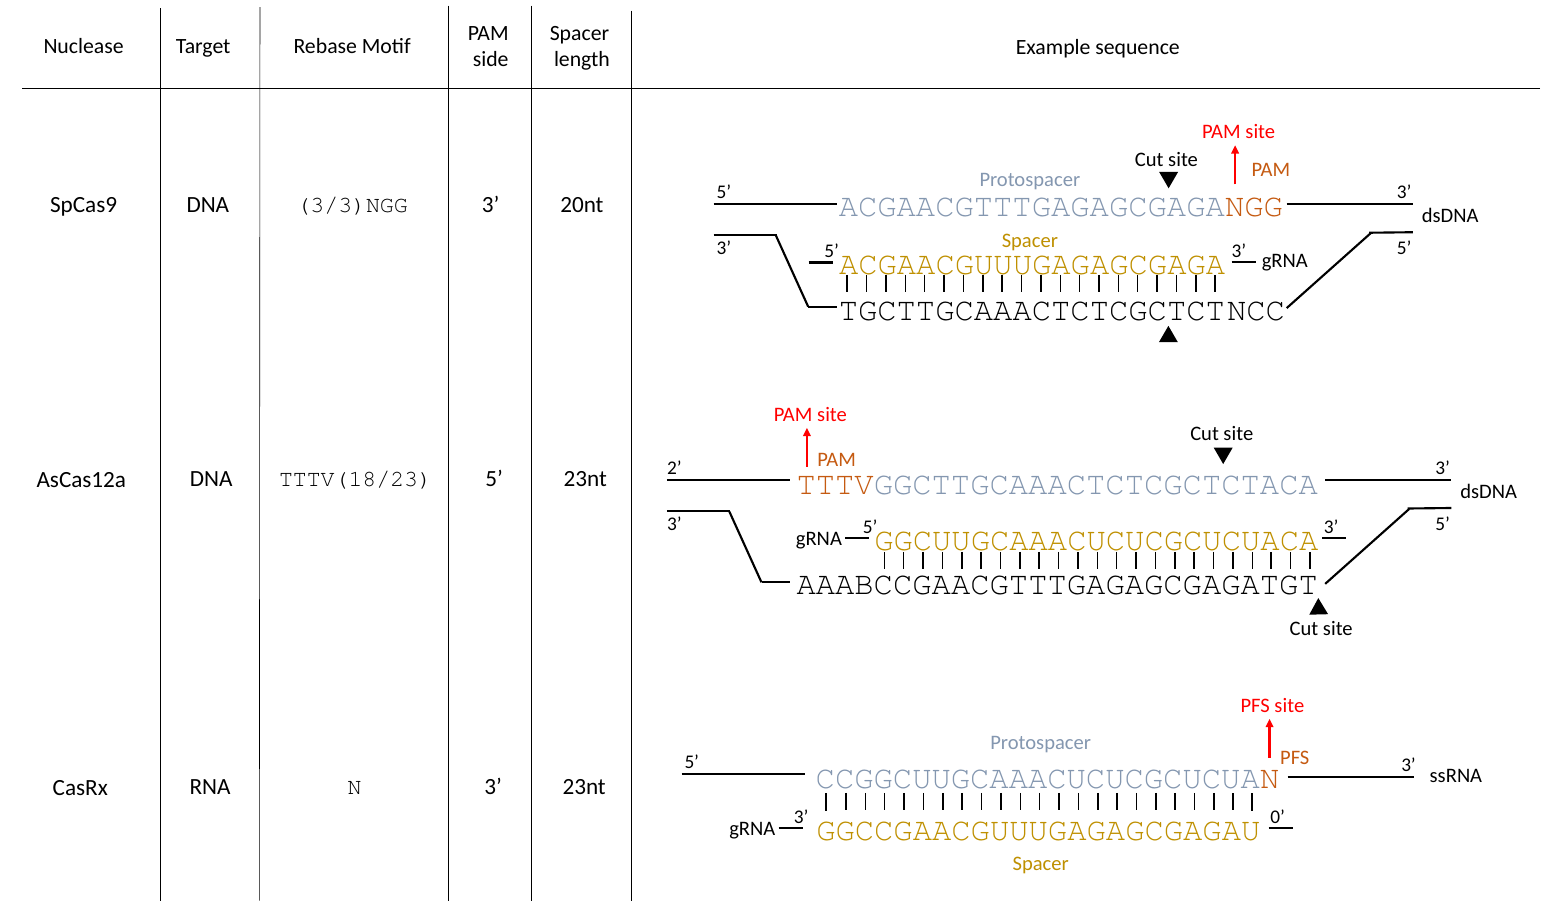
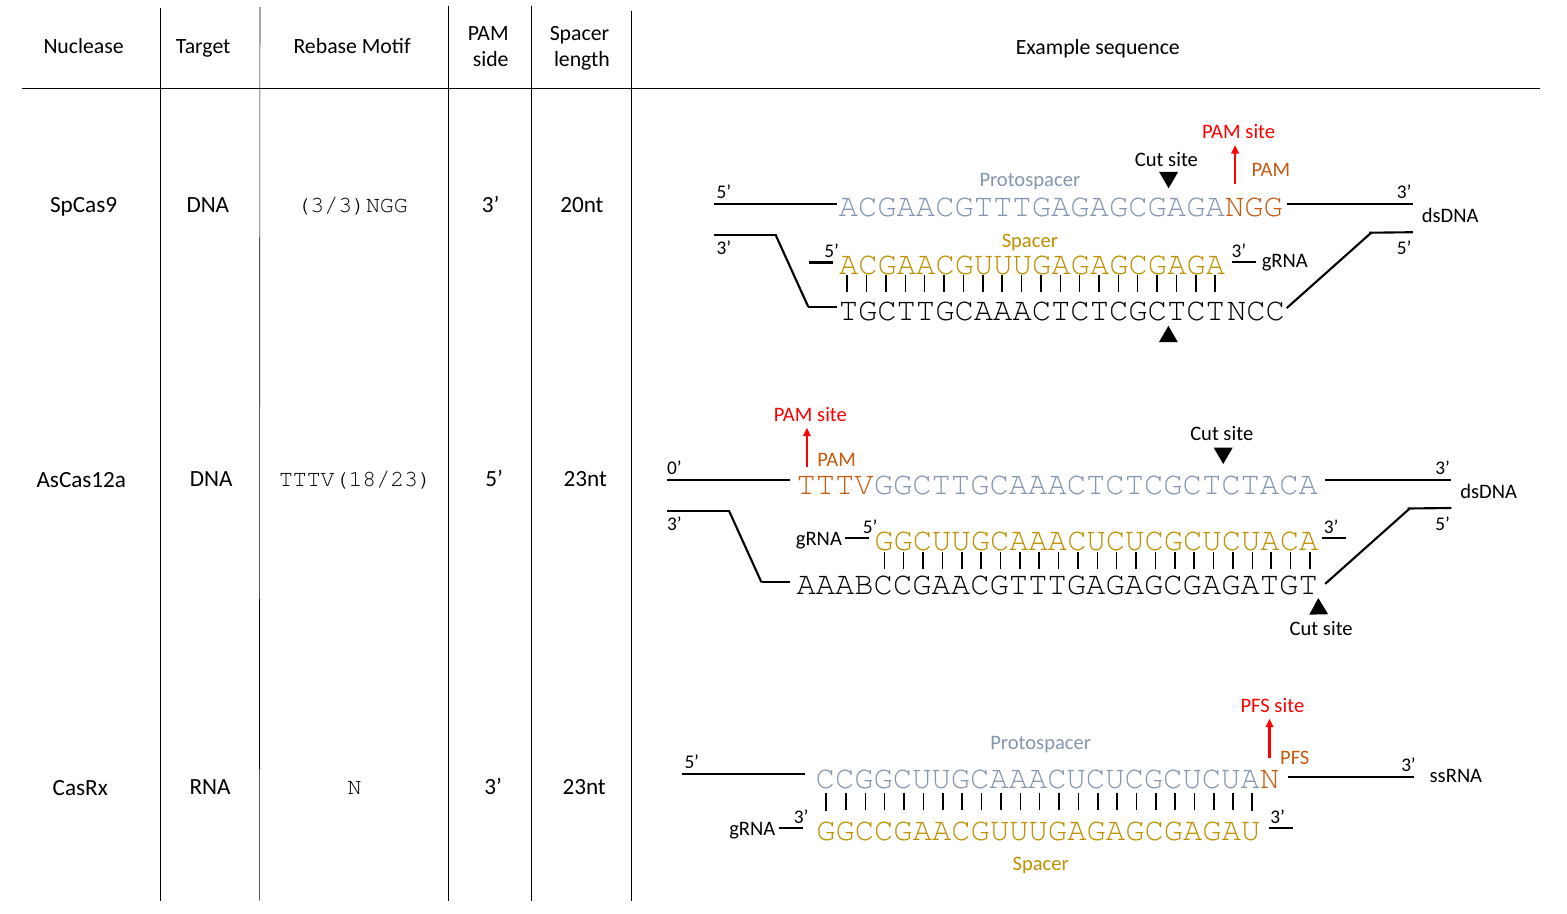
2: 2 -> 0
3 0: 0 -> 3
